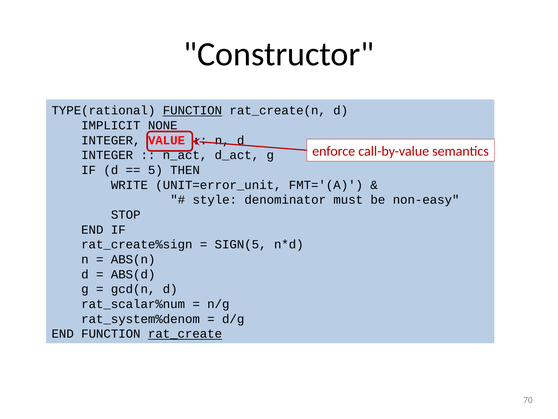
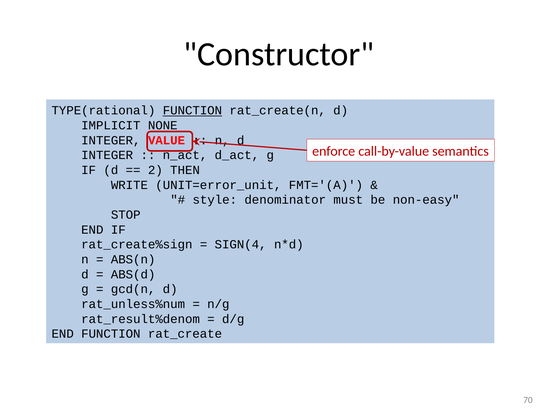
5: 5 -> 2
SIGN(5: SIGN(5 -> SIGN(4
rat_scalar%num: rat_scalar%num -> rat_unless%num
rat_system%denom: rat_system%denom -> rat_result%denom
rat_create underline: present -> none
